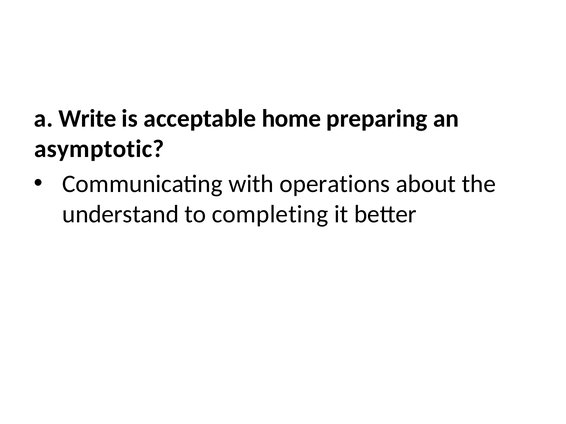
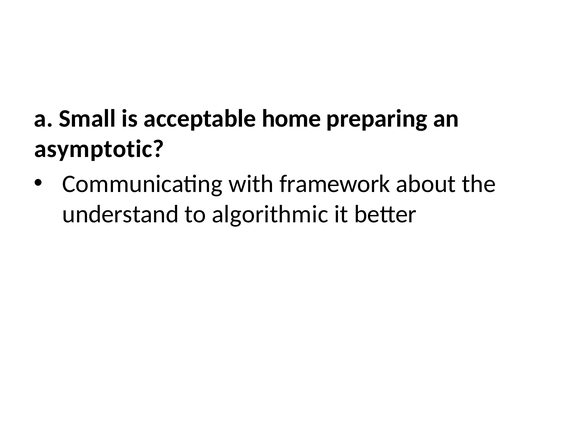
Write: Write -> Small
operations: operations -> framework
completing: completing -> algorithmic
